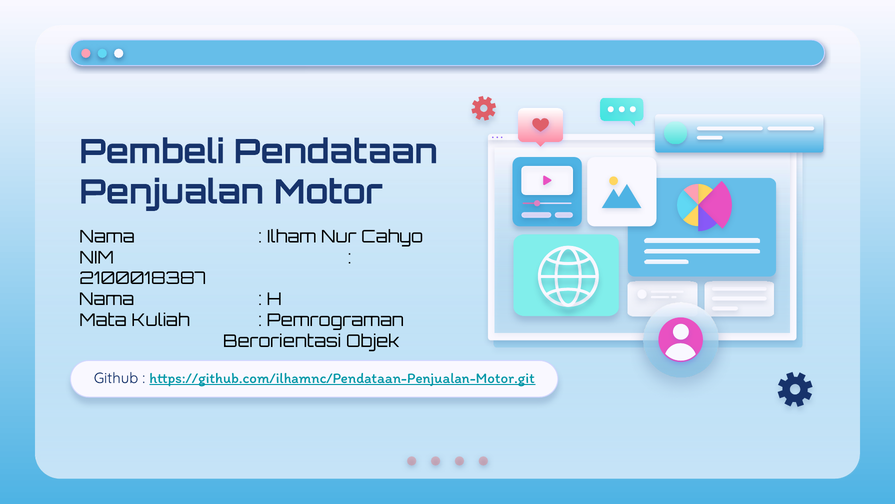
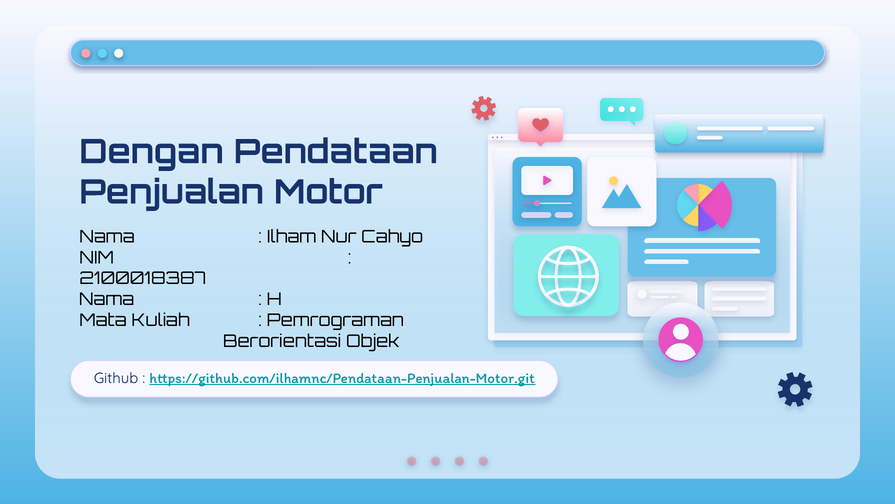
Pembeli: Pembeli -> Dengan
